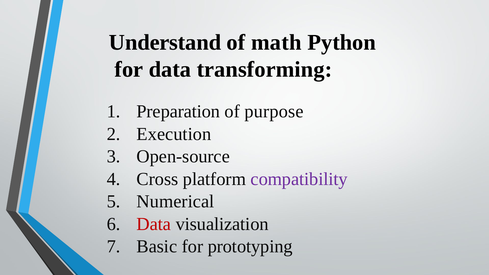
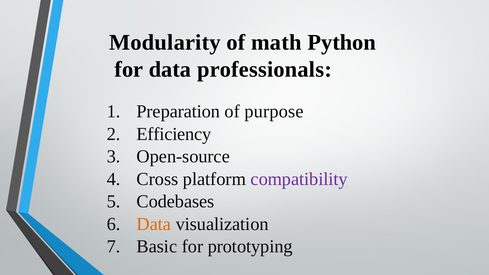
Understand: Understand -> Modularity
transforming: transforming -> professionals
Execution: Execution -> Efficiency
Numerical: Numerical -> Codebases
Data at (154, 224) colour: red -> orange
